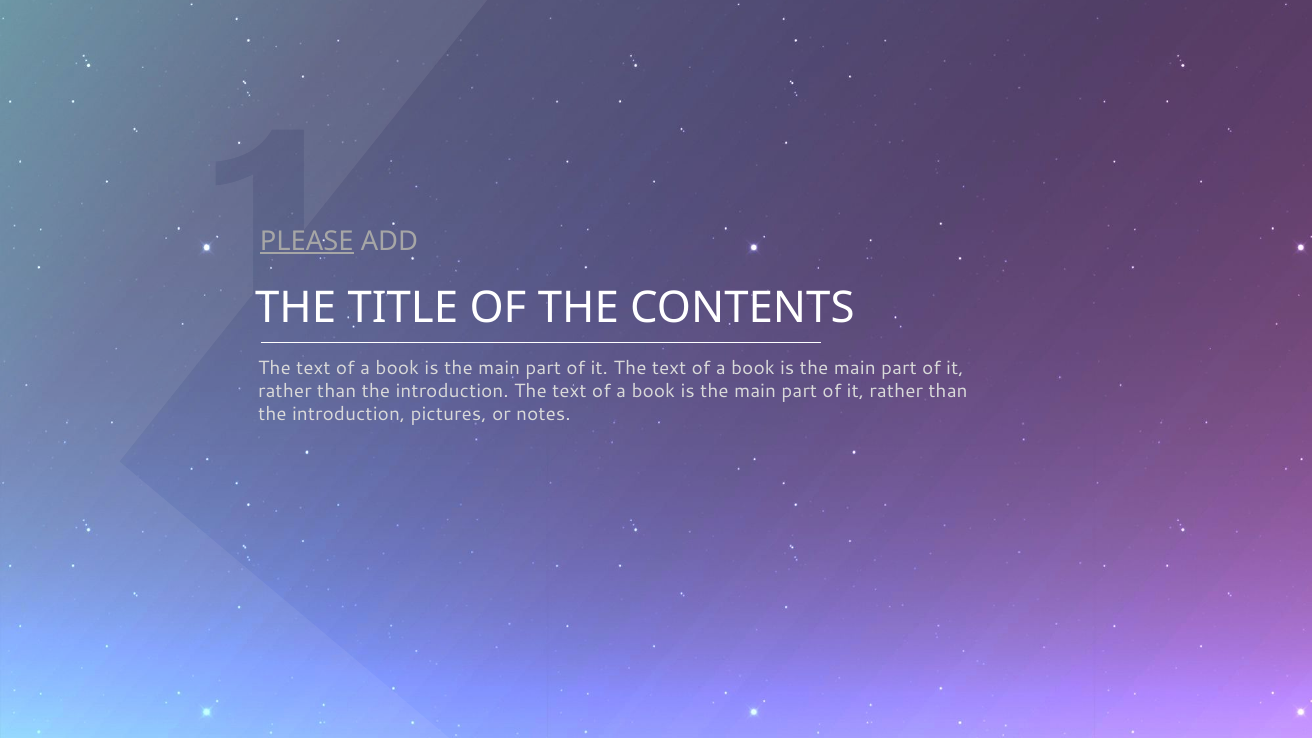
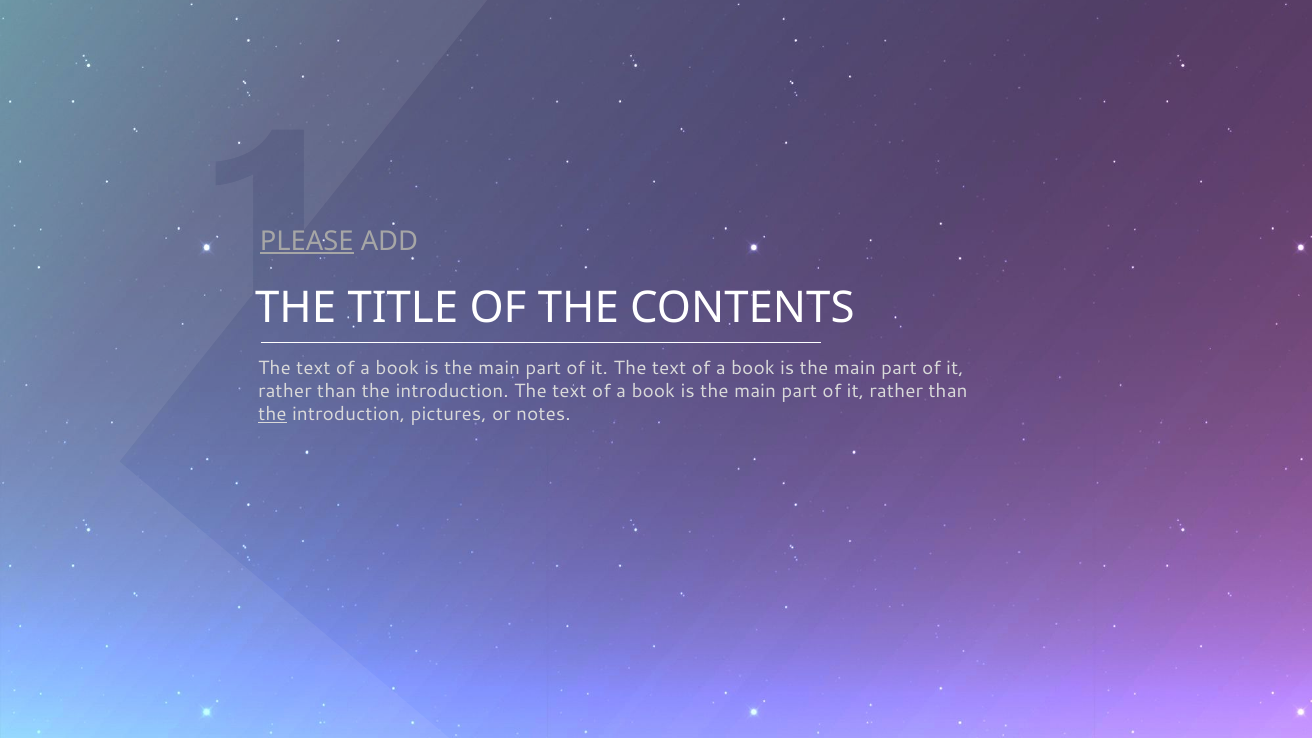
the at (272, 414) underline: none -> present
